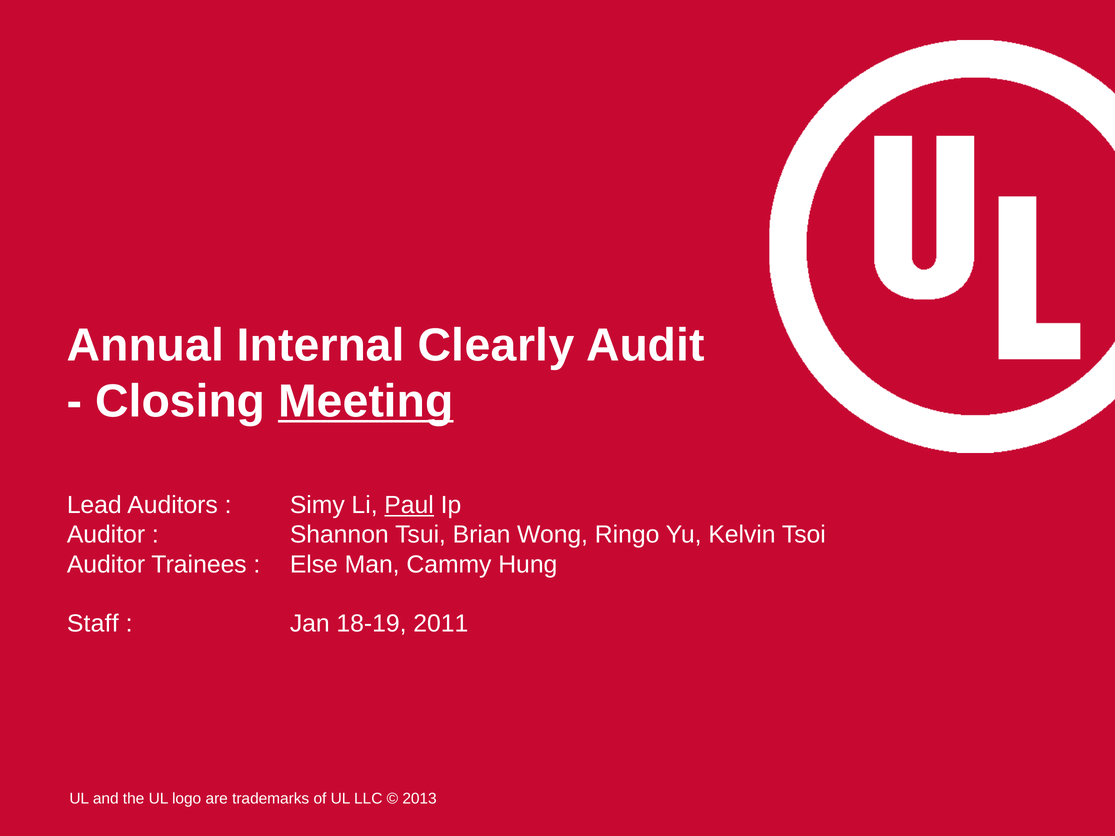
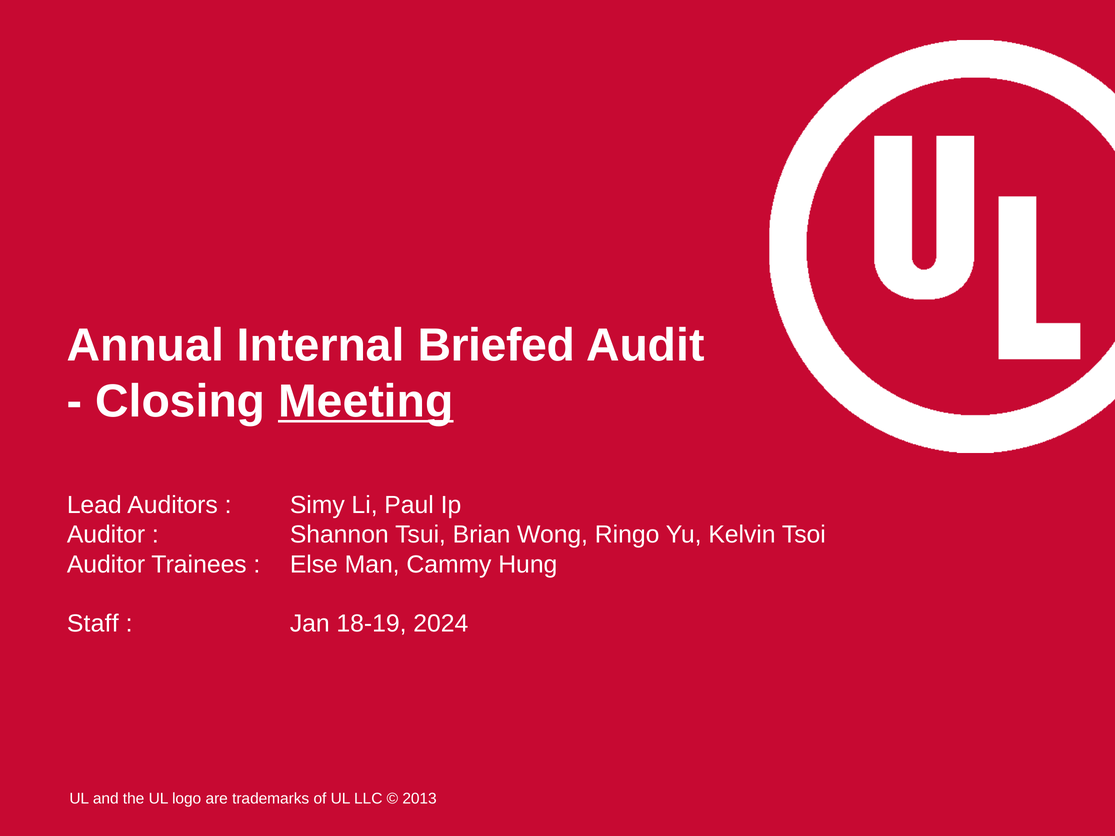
Clearly: Clearly -> Briefed
Paul underline: present -> none
2011: 2011 -> 2024
